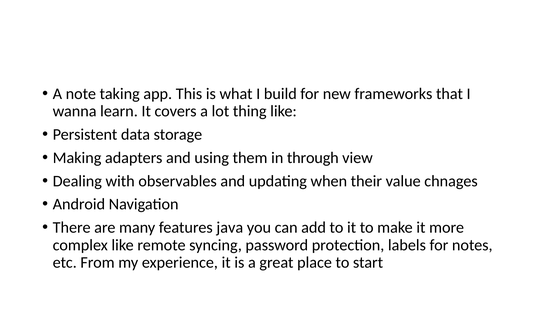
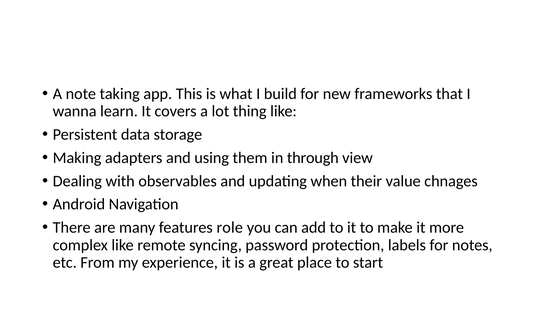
java: java -> role
